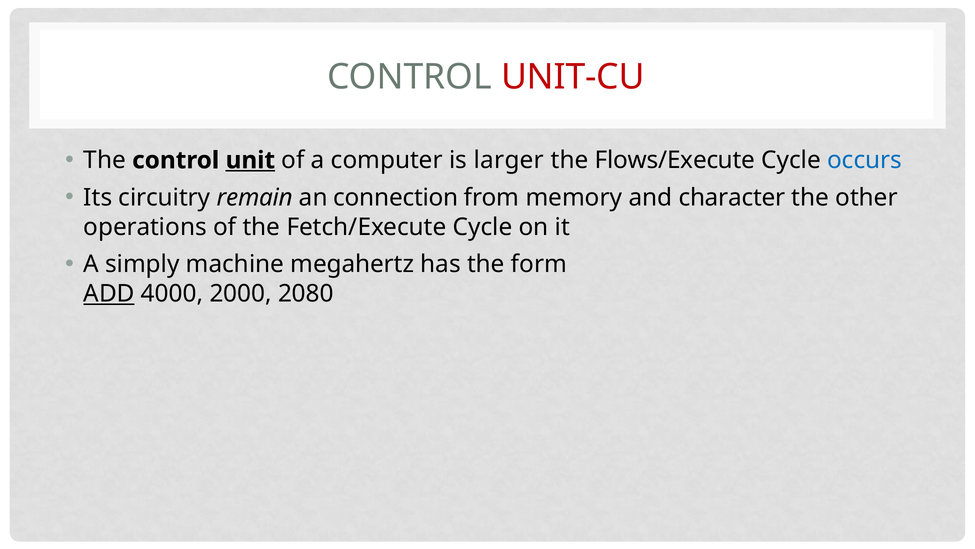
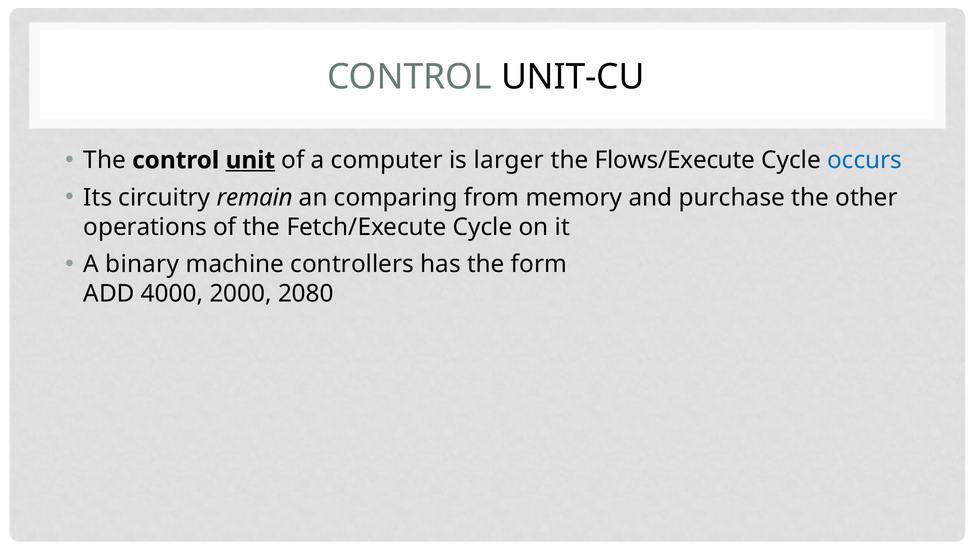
UNIT-CU colour: red -> black
connection: connection -> comparing
character: character -> purchase
simply: simply -> binary
megahertz: megahertz -> controllers
ADD underline: present -> none
